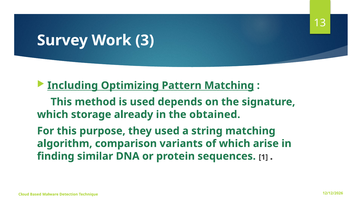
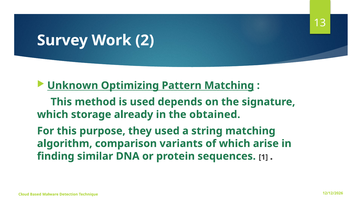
3: 3 -> 2
Including: Including -> Unknown
